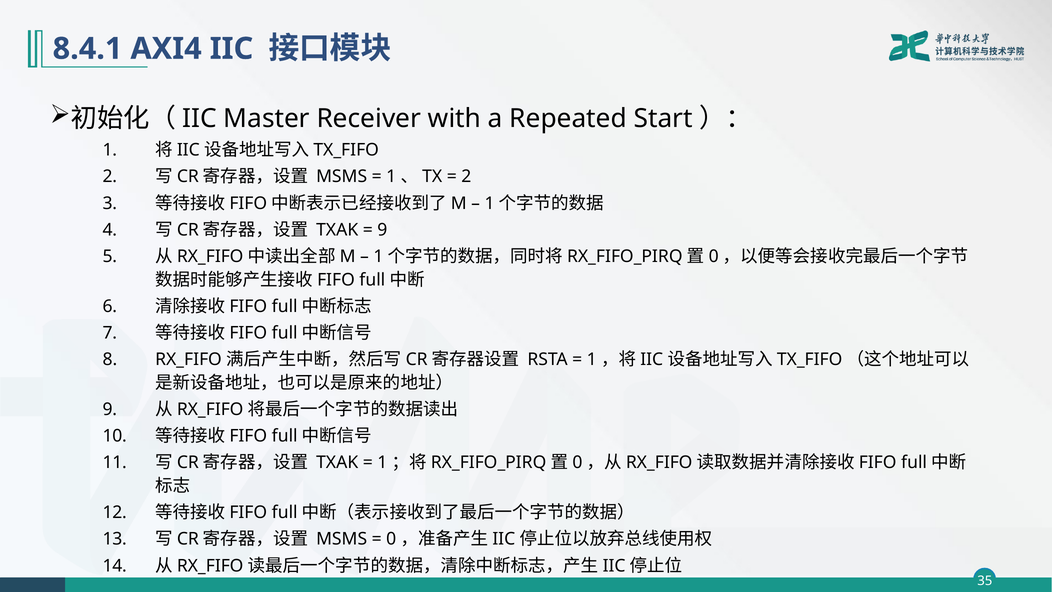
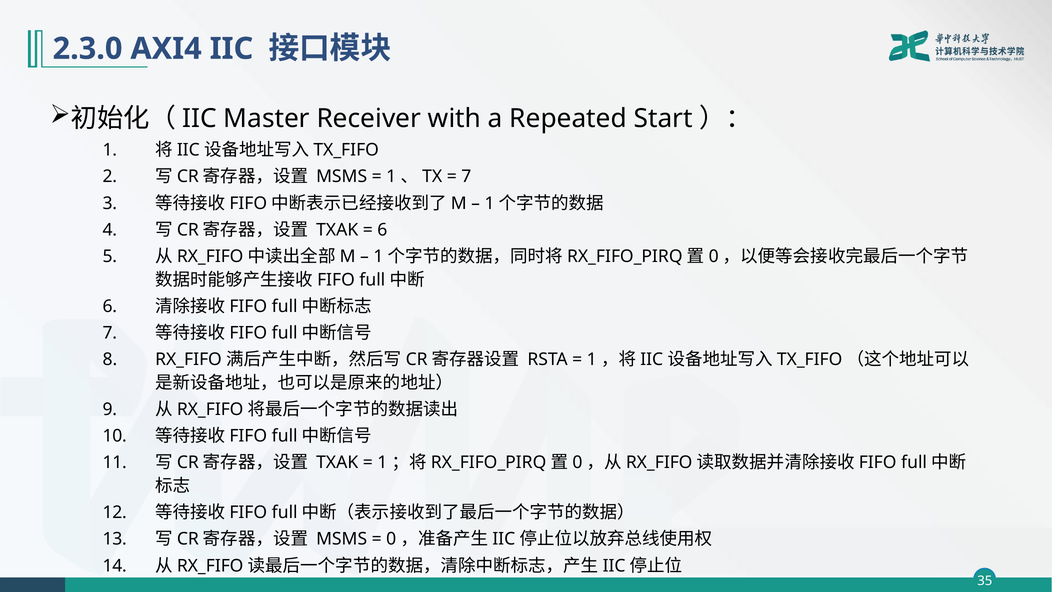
8.4.1: 8.4.1 -> 2.3.0
2 at (466, 177): 2 -> 7
9 at (382, 230): 9 -> 6
